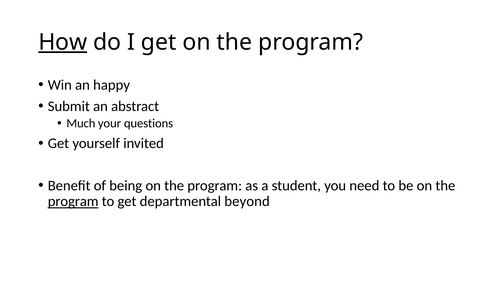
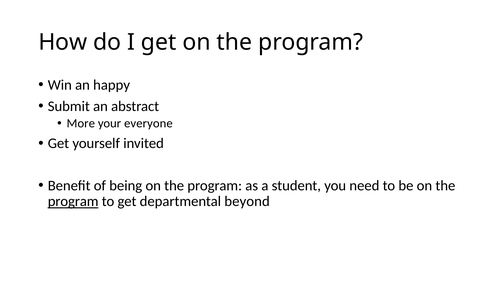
How underline: present -> none
Much: Much -> More
questions: questions -> everyone
